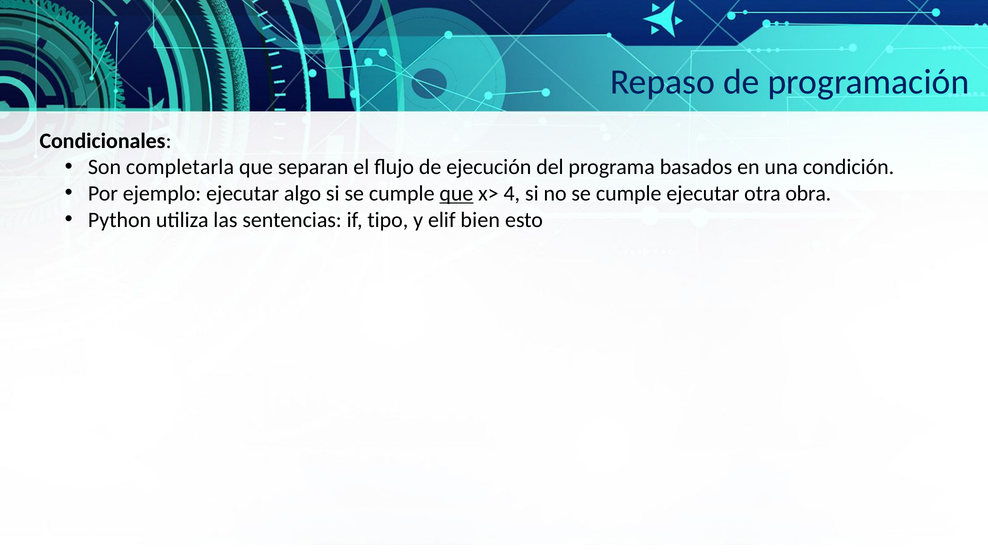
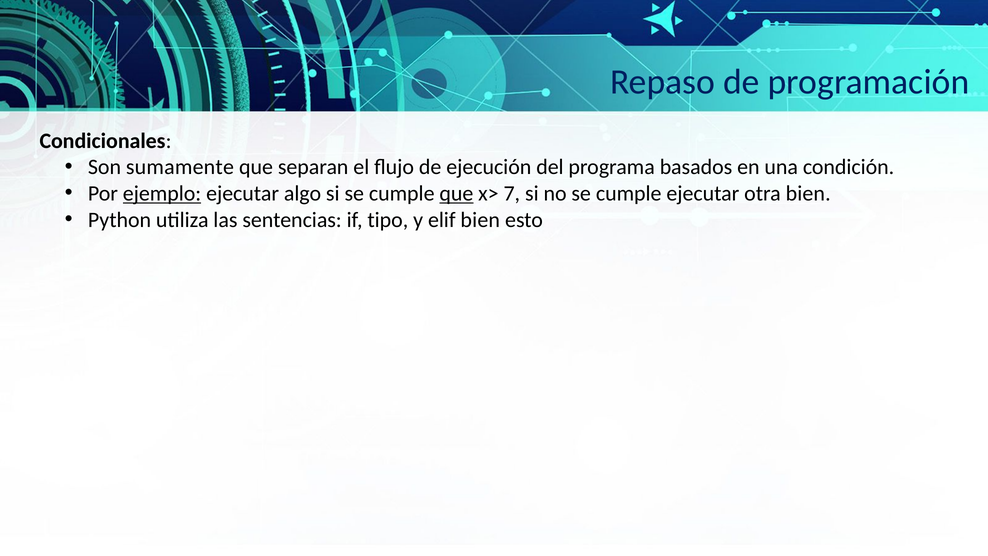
completarla: completarla -> sumamente
ejemplo underline: none -> present
4: 4 -> 7
otra obra: obra -> bien
